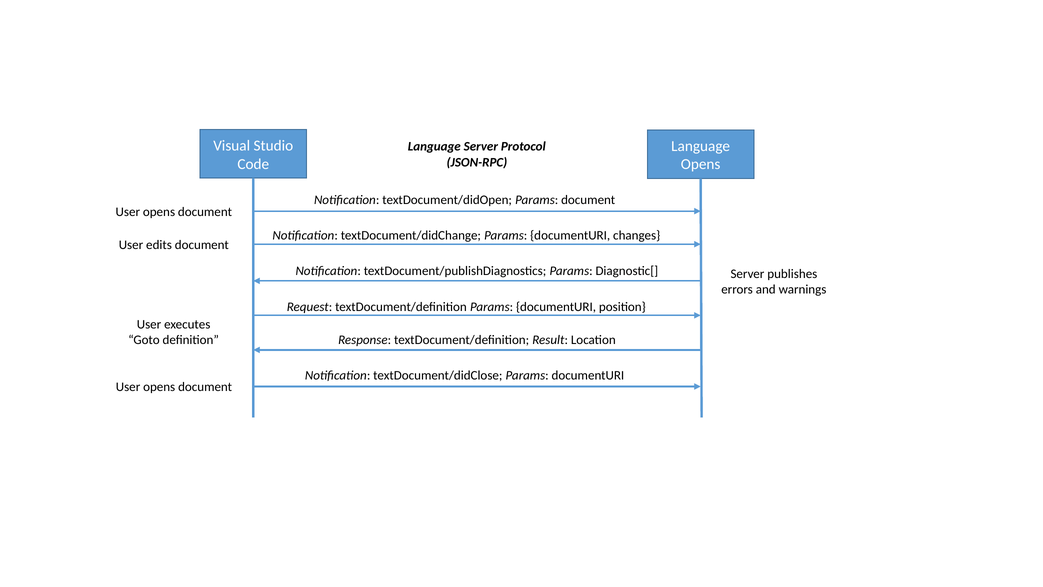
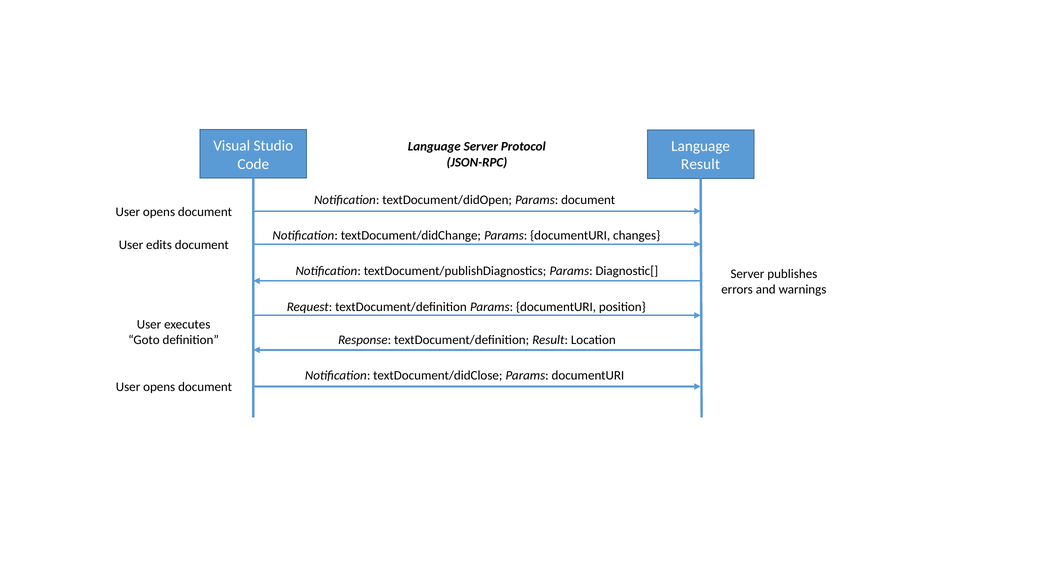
Opens at (701, 164): Opens -> Result
